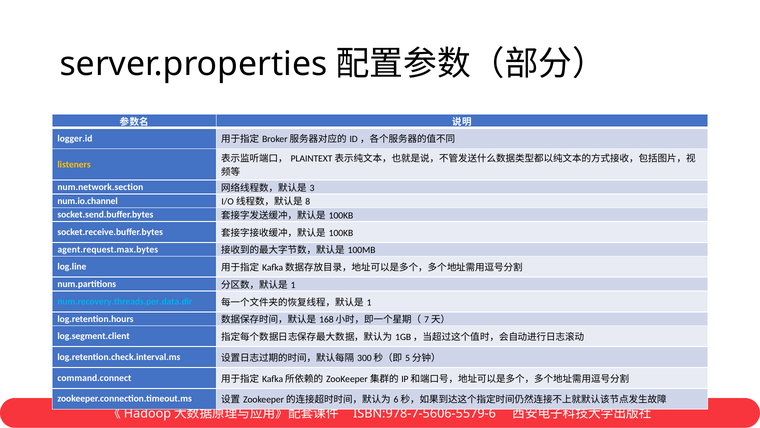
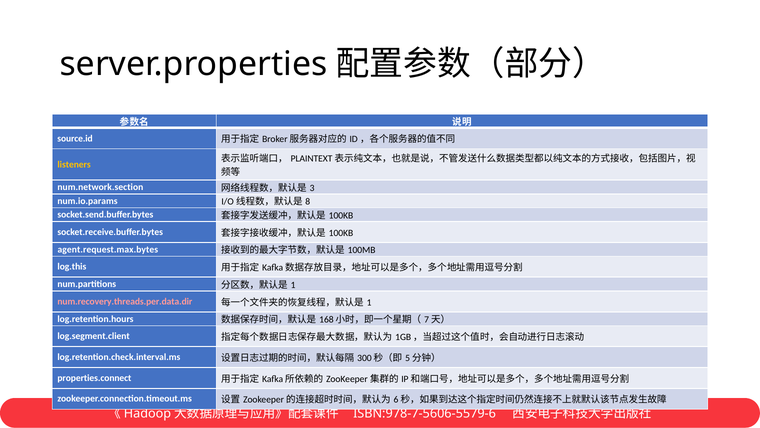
logger.id: logger.id -> source.id
num.io.channel: num.io.channel -> num.io.params
log.line: log.line -> log.this
num.recovery.threads.per.data.dir colour: light blue -> pink
command.connect: command.connect -> properties.connect
